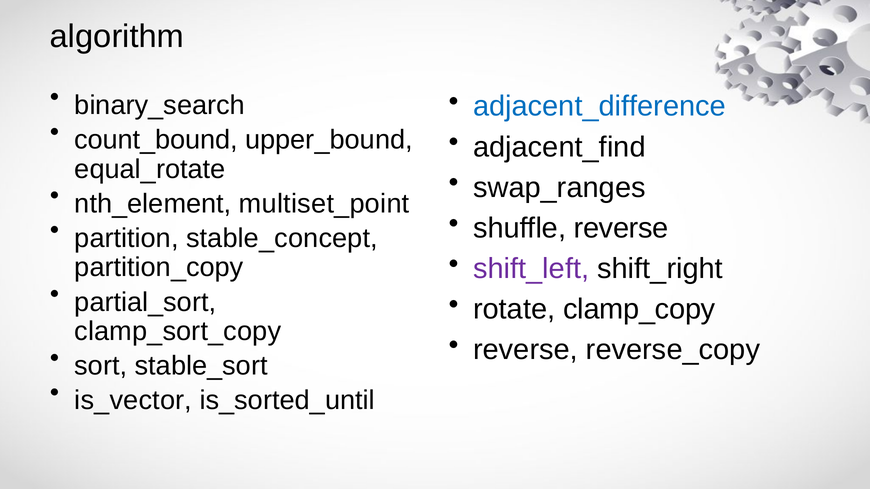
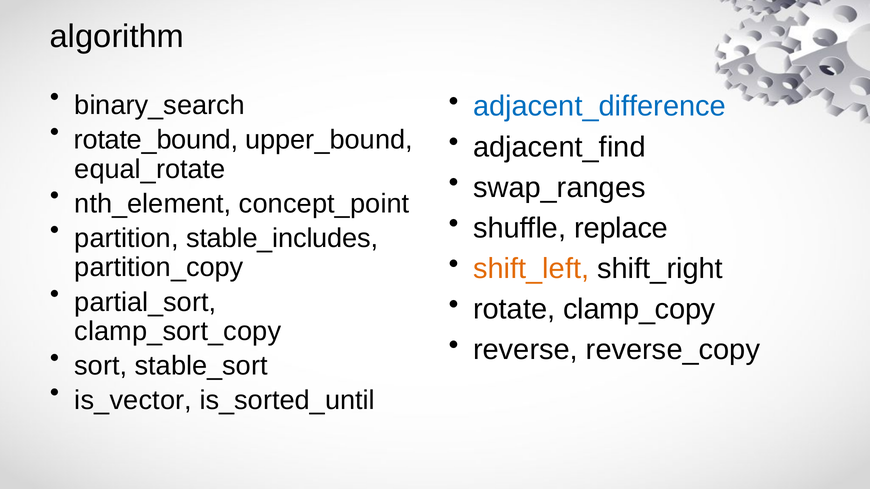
count_bound: count_bound -> rotate_bound
multiset_point: multiset_point -> concept_point
shuffle reverse: reverse -> replace
stable_concept: stable_concept -> stable_includes
shift_left colour: purple -> orange
